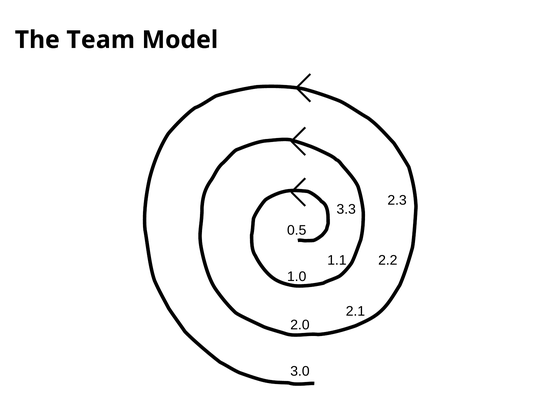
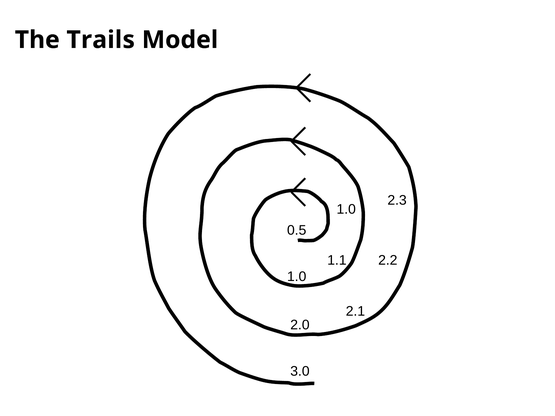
Team: Team -> Trails
3.3 at (346, 210): 3.3 -> 1.0
